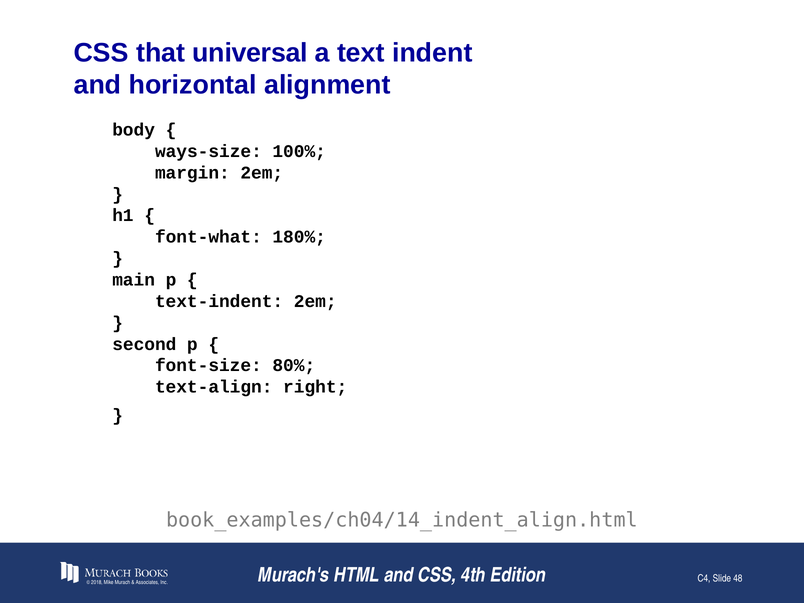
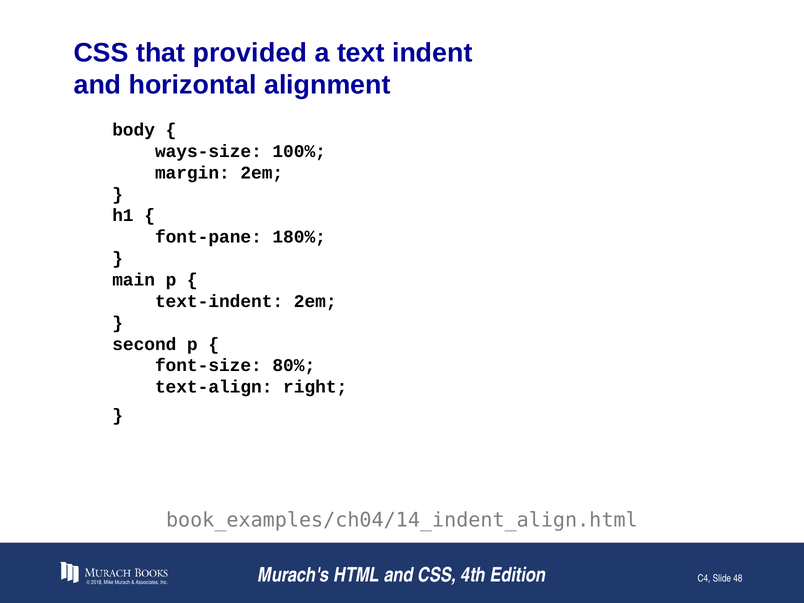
universal: universal -> provided
font-what: font-what -> font-pane
